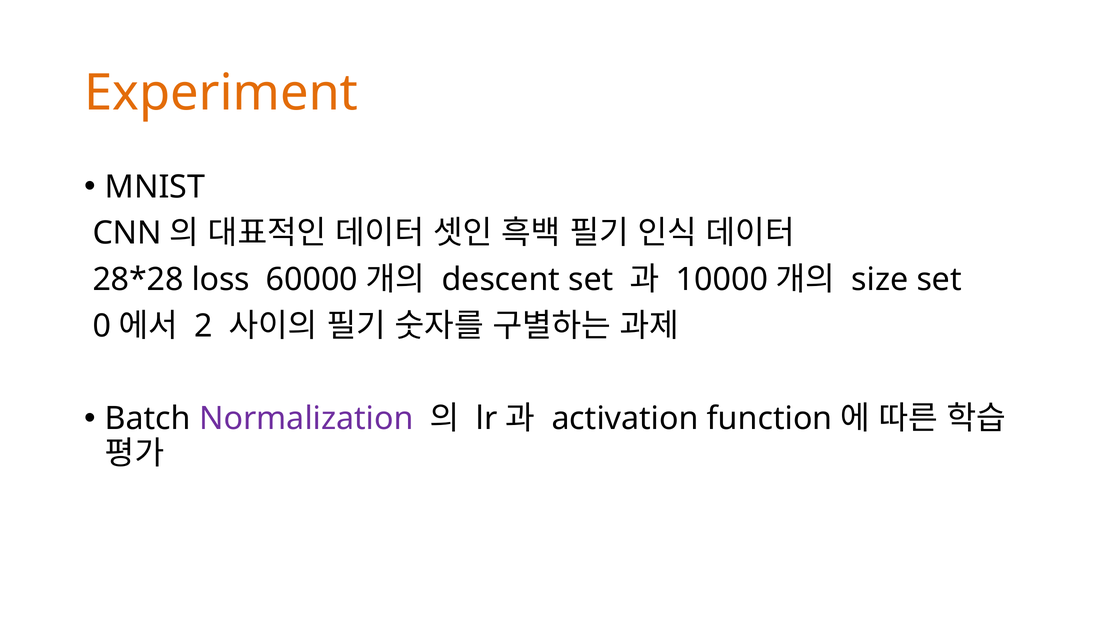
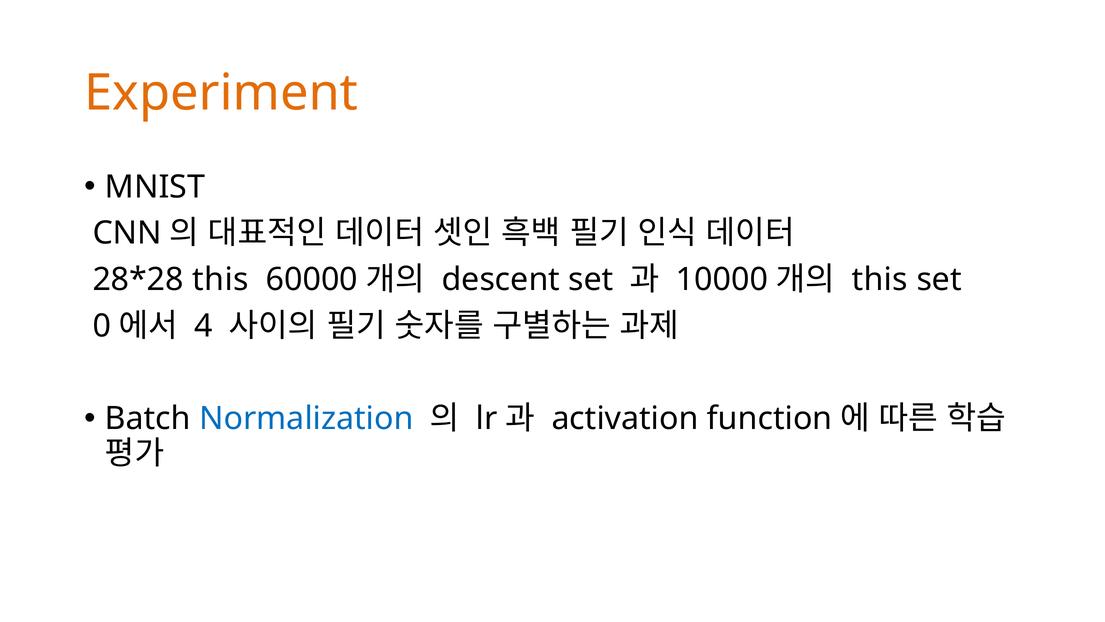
loss at (221, 279): loss -> this
size at (880, 279): size -> this
2: 2 -> 4
Normalization colour: purple -> blue
